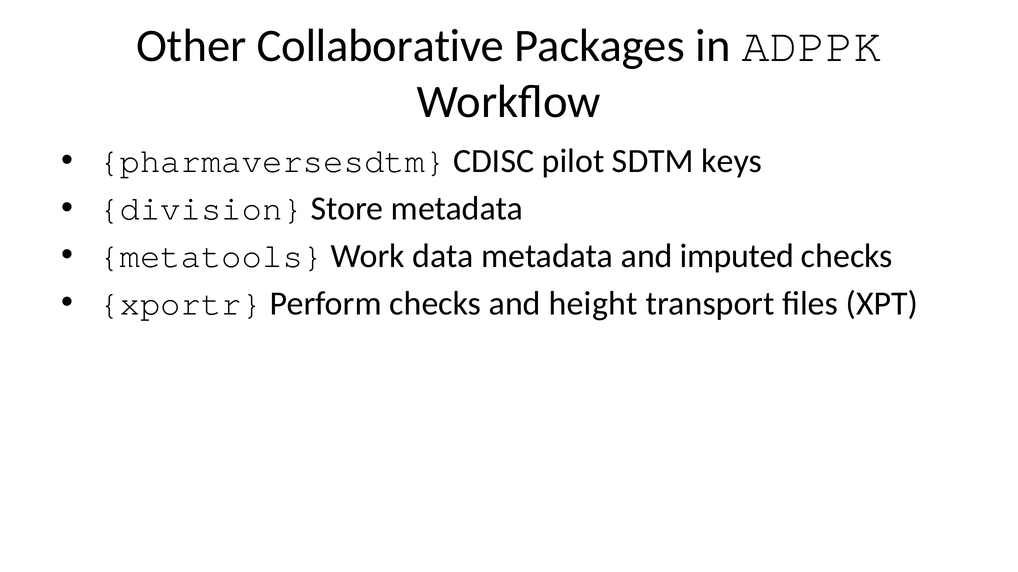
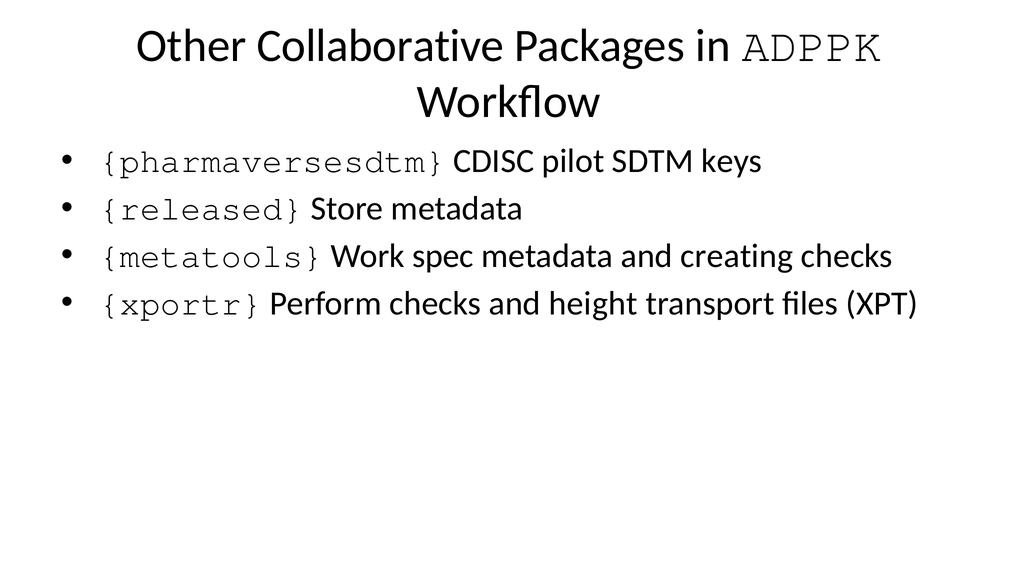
division: division -> released
data: data -> spec
imputed: imputed -> creating
